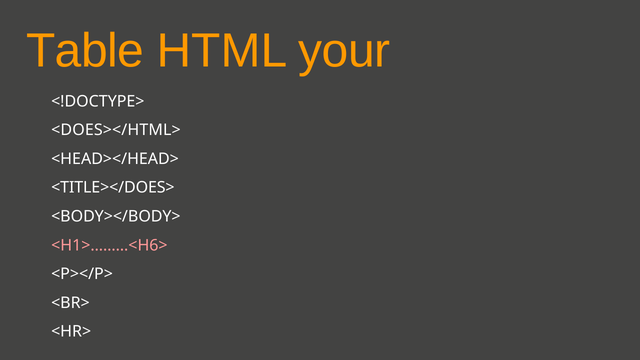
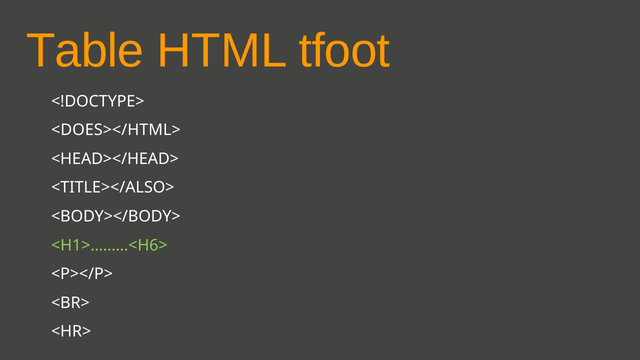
your: your -> tfoot
<TITLE></DOES>: <TITLE></DOES> -> <TITLE></ALSO>
<H1>………<H6> colour: pink -> light green
